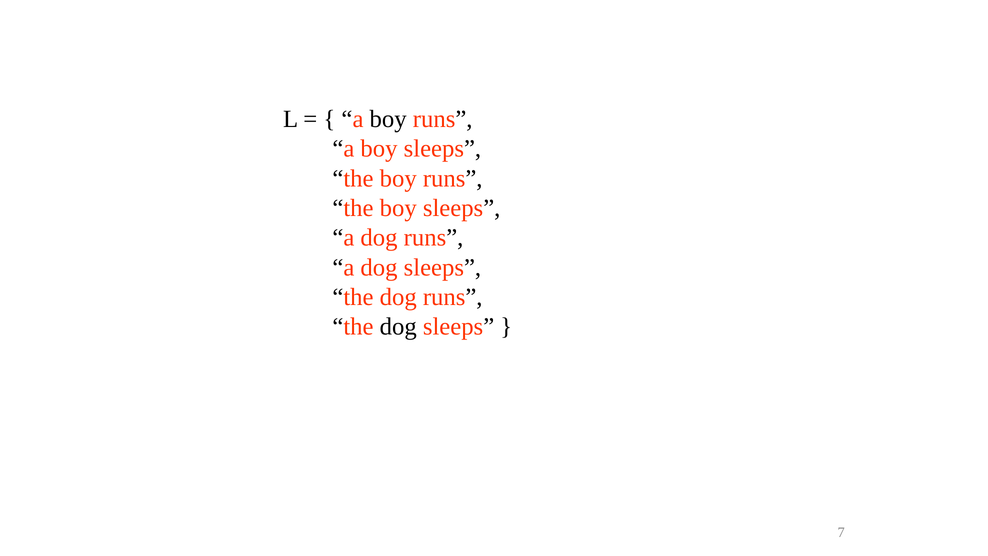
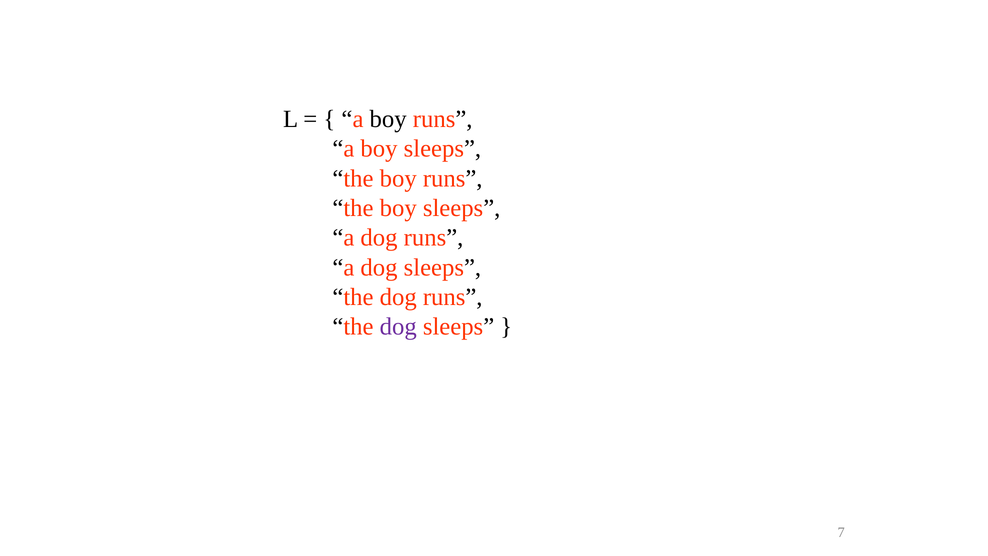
dog at (398, 327) colour: black -> purple
